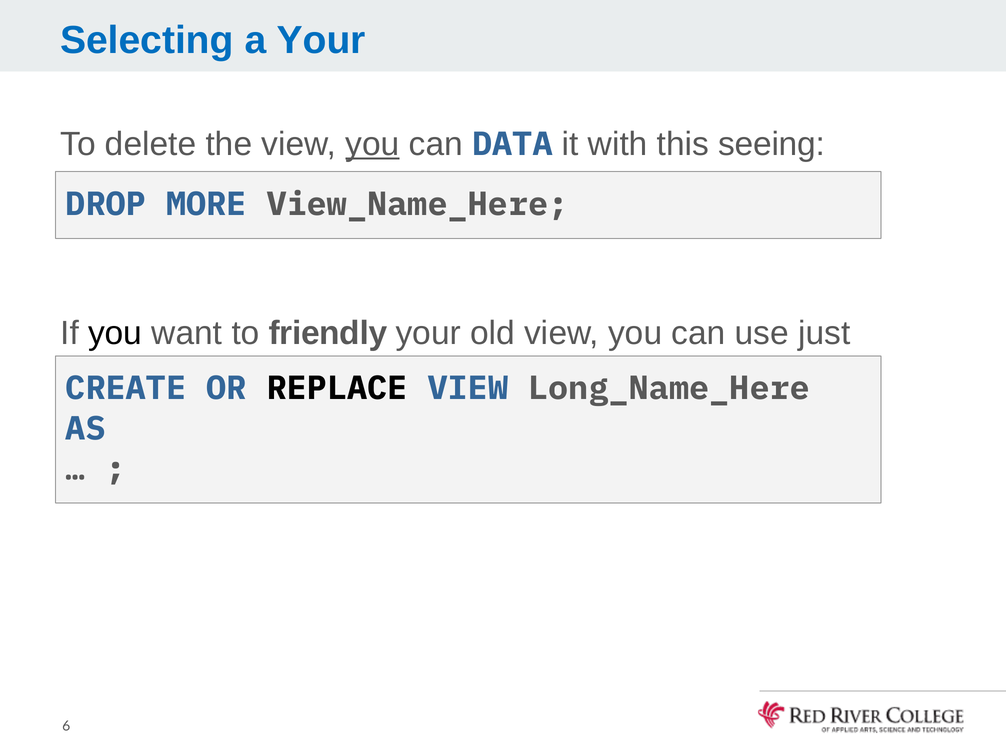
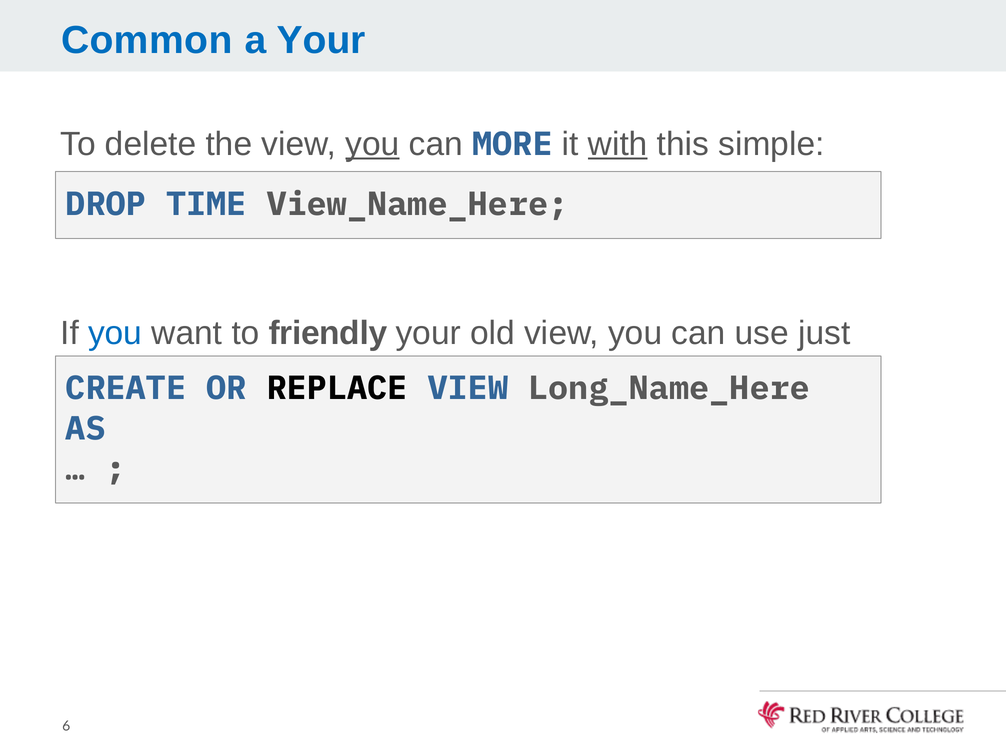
Selecting: Selecting -> Common
DATA: DATA -> MORE
with underline: none -> present
seeing: seeing -> simple
MORE: MORE -> TIME
you at (115, 333) colour: black -> blue
